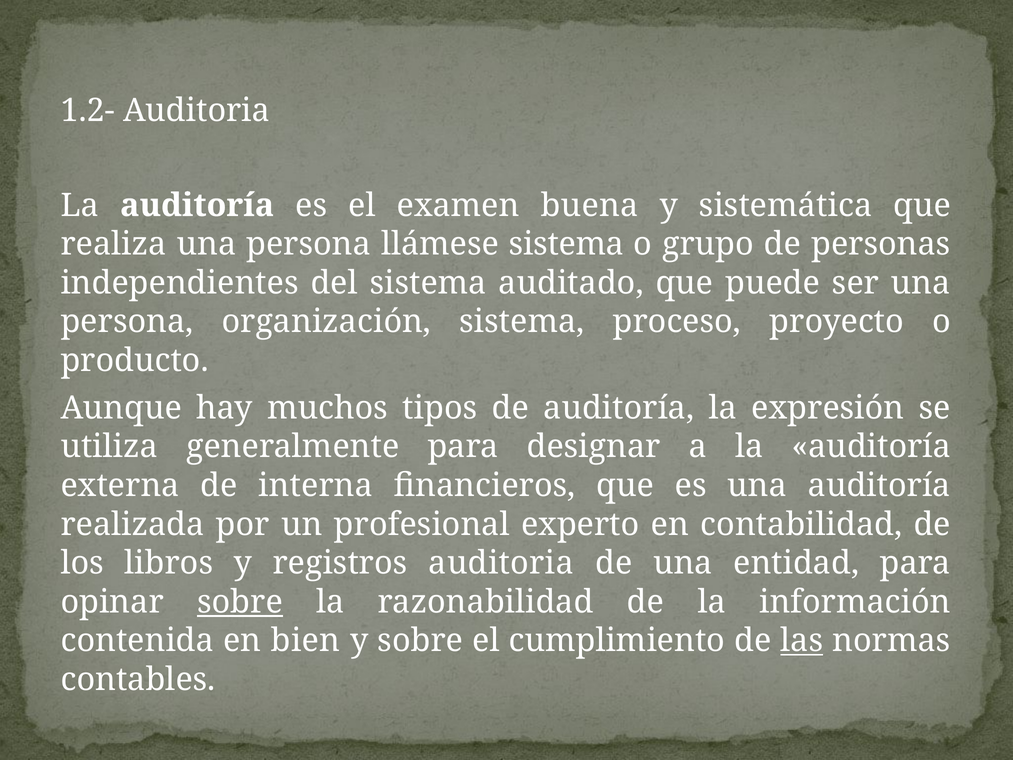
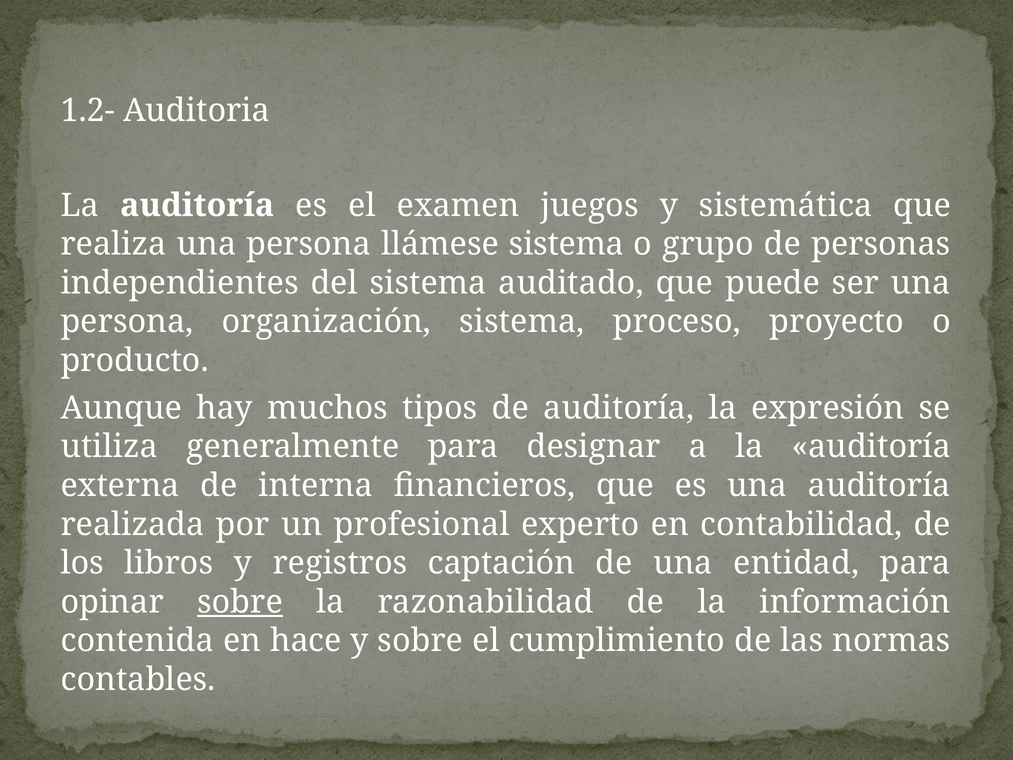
buena: buena -> juegos
registros auditoria: auditoria -> captación
bien: bien -> hace
las underline: present -> none
